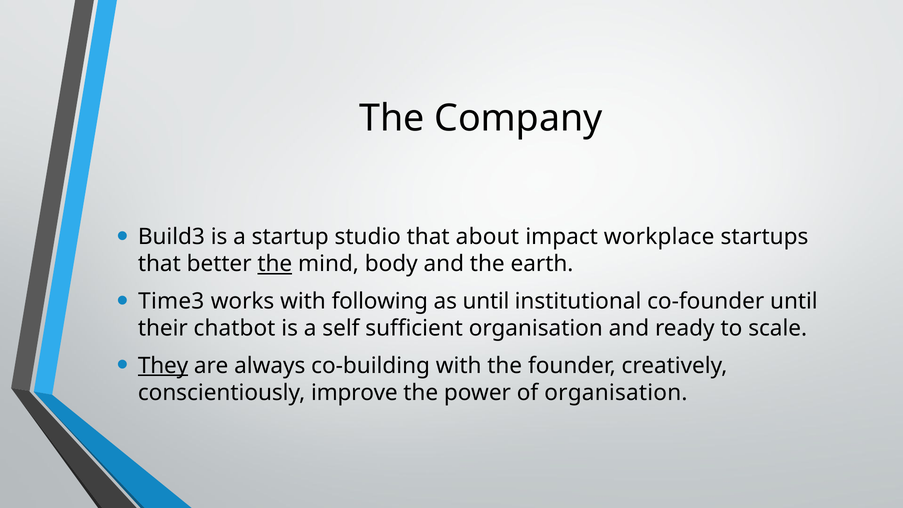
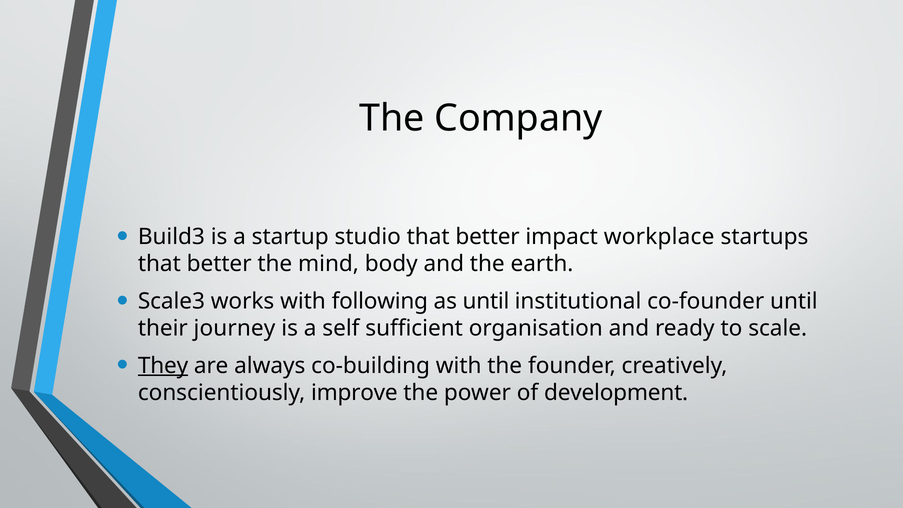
studio that about: about -> better
the at (275, 264) underline: present -> none
Time3: Time3 -> Scale3
chatbot: chatbot -> journey
of organisation: organisation -> development
